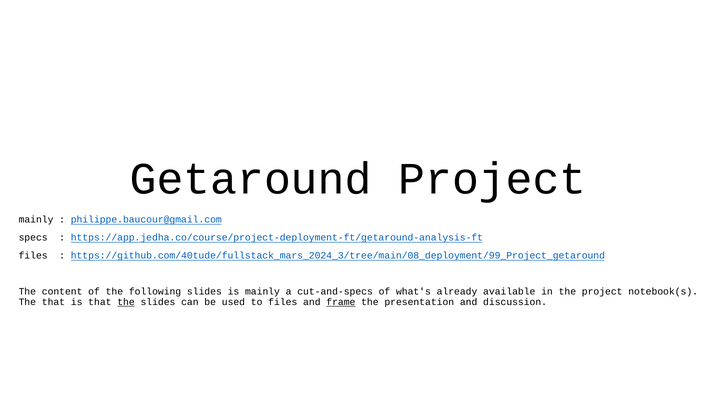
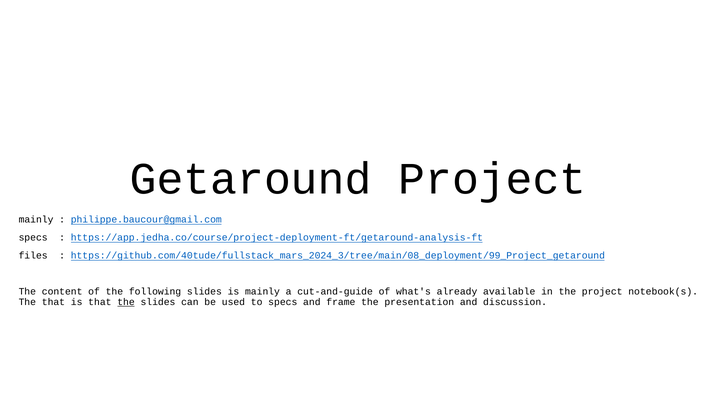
cut-and-specs: cut-and-specs -> cut-and-guide
to files: files -> specs
frame underline: present -> none
